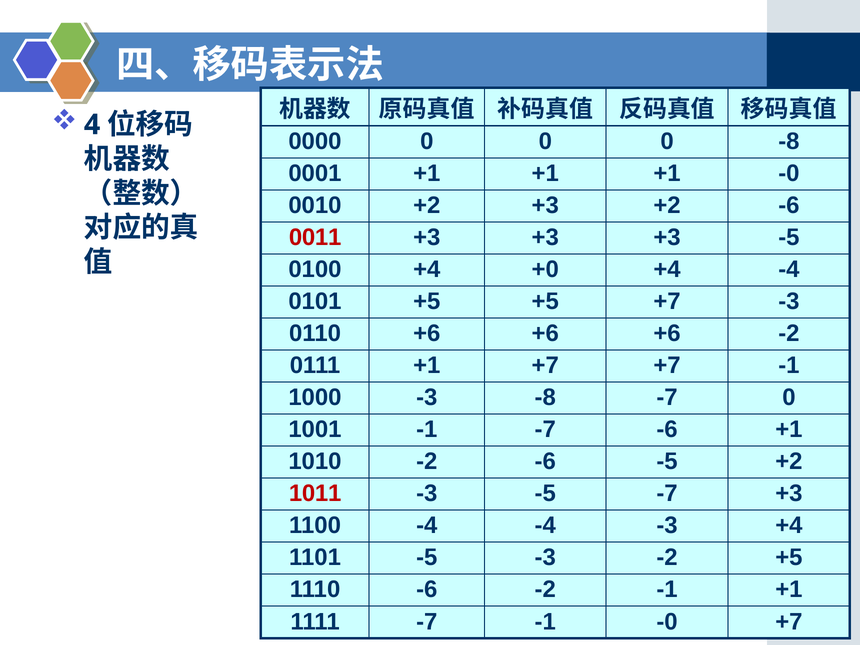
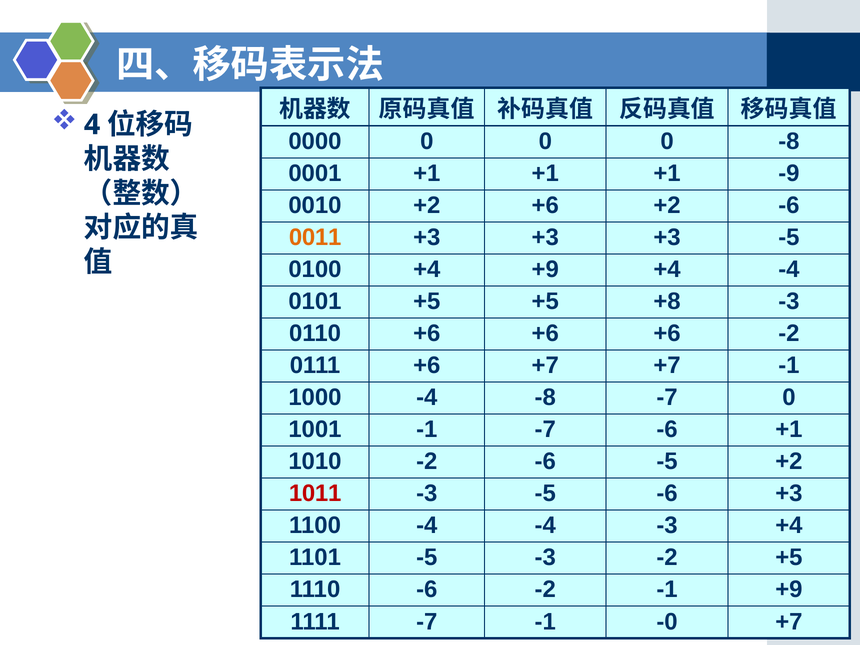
+1 -0: -0 -> -9
+2 +3: +3 -> +6
0011 colour: red -> orange
+4 +0: +0 -> +9
+5 +7: +7 -> +8
0111 +1: +1 -> +6
1000 -3: -3 -> -4
-5 -7: -7 -> -6
-1 +1: +1 -> +9
